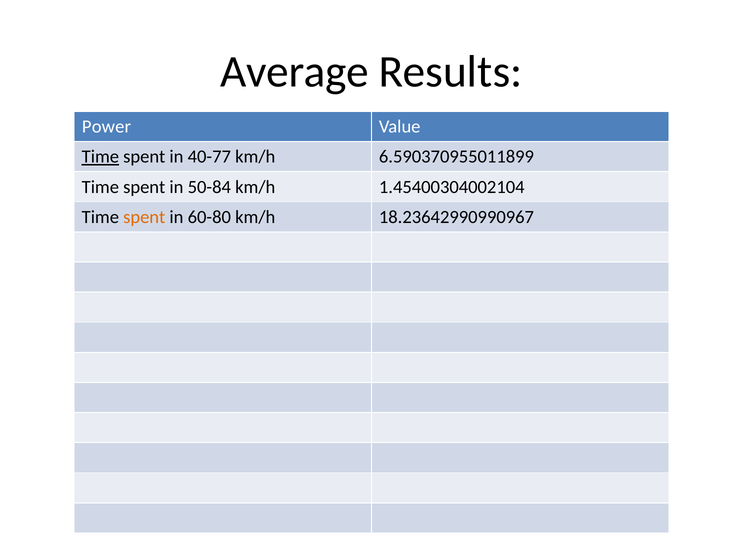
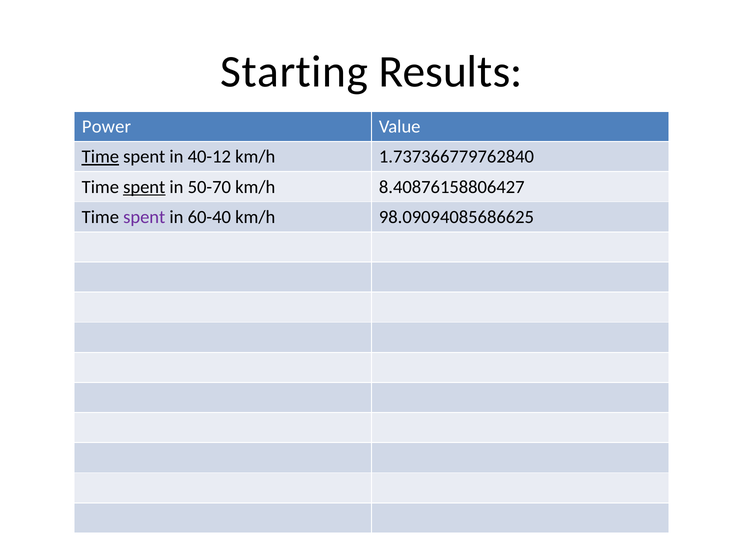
Average: Average -> Starting
40-77: 40-77 -> 40-12
6.590370955011899: 6.590370955011899 -> 1.737366779762840
spent at (144, 187) underline: none -> present
50-84: 50-84 -> 50-70
1.45400304002104: 1.45400304002104 -> 8.40876158806427
spent at (144, 217) colour: orange -> purple
60-80: 60-80 -> 60-40
18.23642990990967: 18.23642990990967 -> 98.09094085686625
